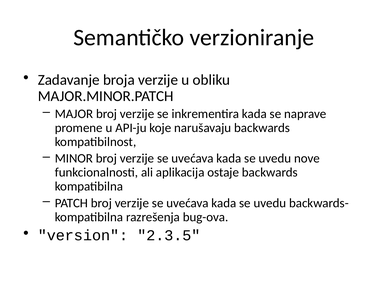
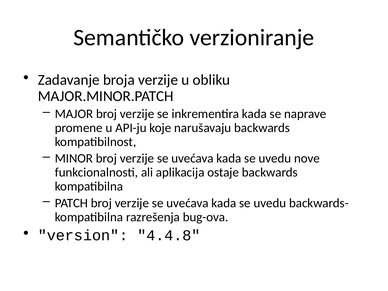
2.3.5: 2.3.5 -> 4.4.8
